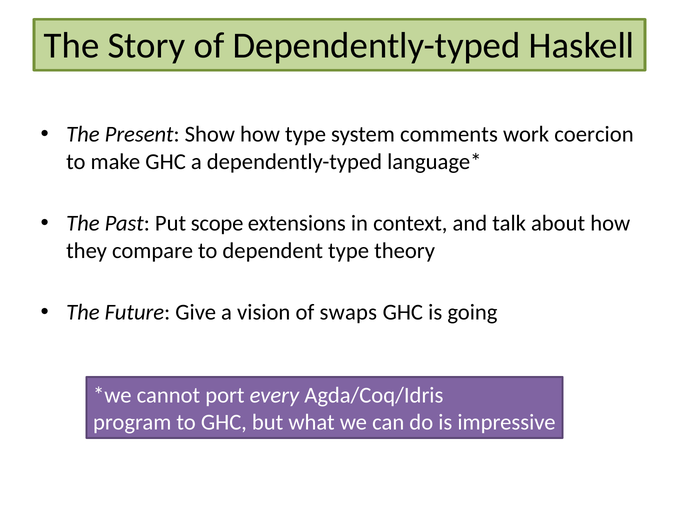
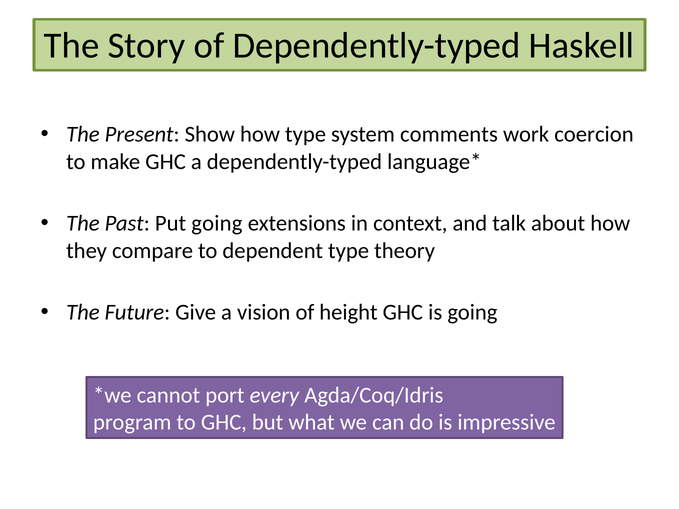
Put scope: scope -> going
swaps: swaps -> height
